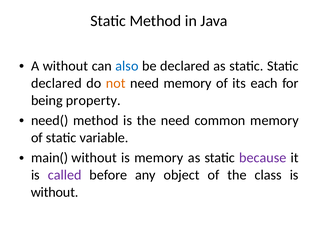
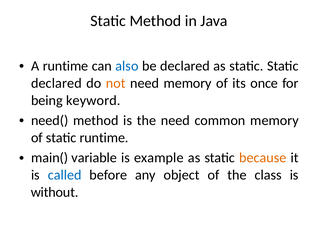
A without: without -> runtime
each: each -> once
property: property -> keyword
static variable: variable -> runtime
main( without: without -> variable
is memory: memory -> example
because colour: purple -> orange
called colour: purple -> blue
